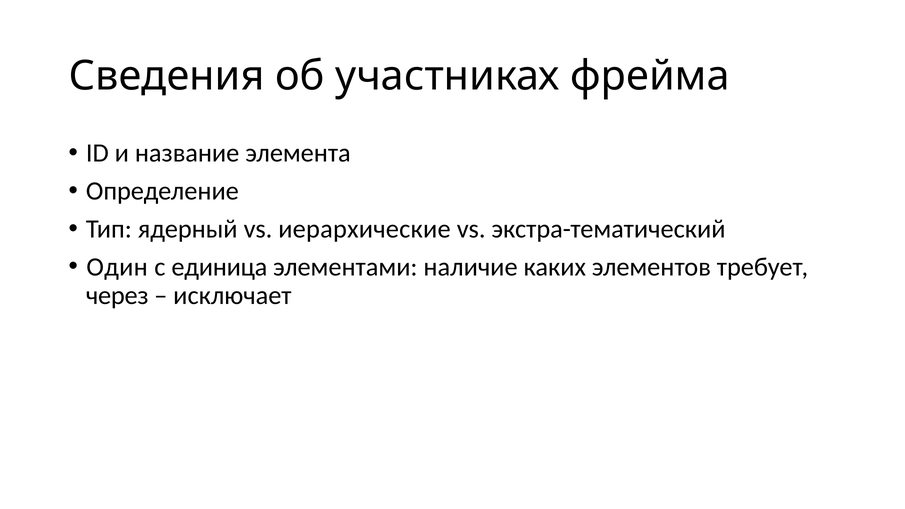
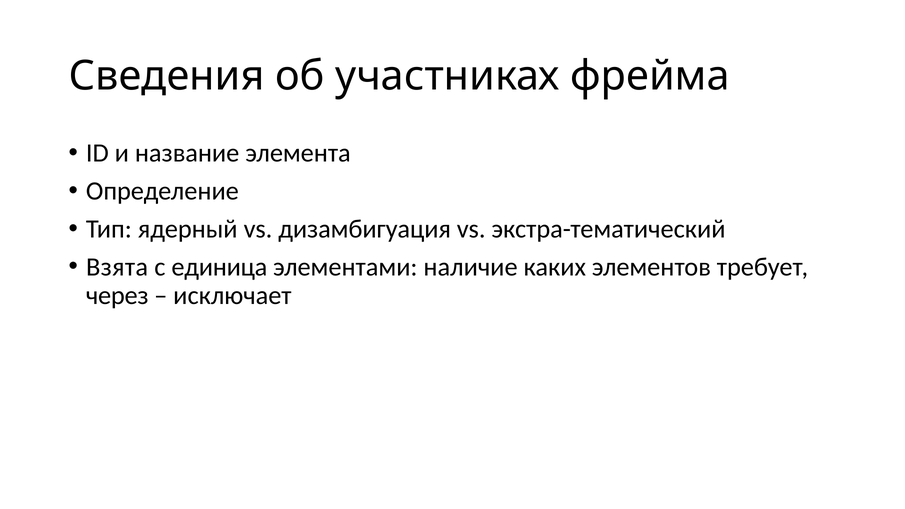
иерархические: иерархические -> дизамбигуация
Один: Один -> Взята
